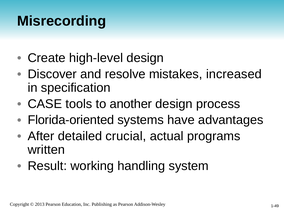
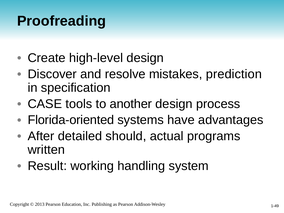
Misrecording: Misrecording -> Proofreading
increased: increased -> prediction
crucial: crucial -> should
